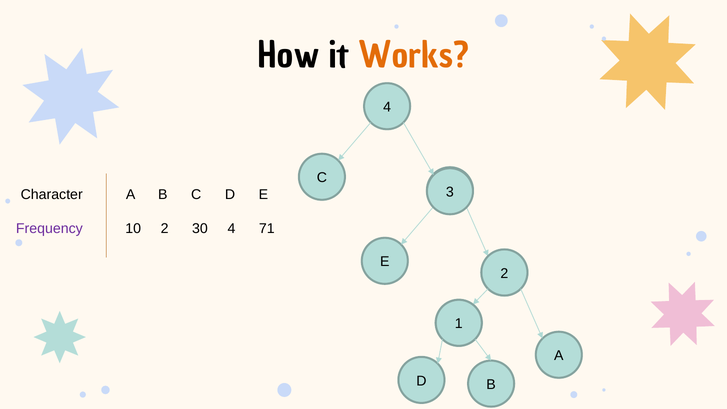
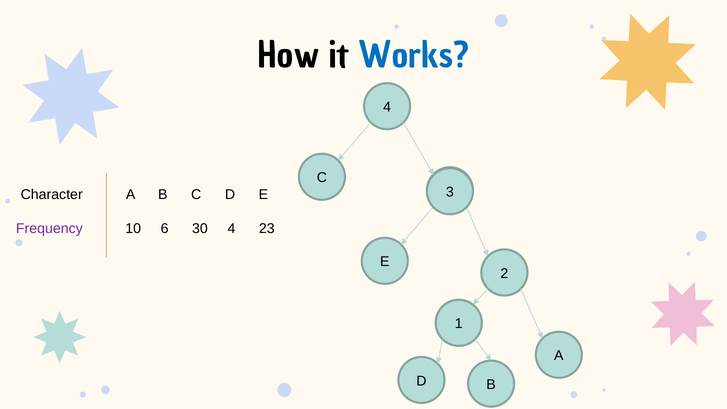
Works colour: orange -> blue
10 2: 2 -> 6
71: 71 -> 23
